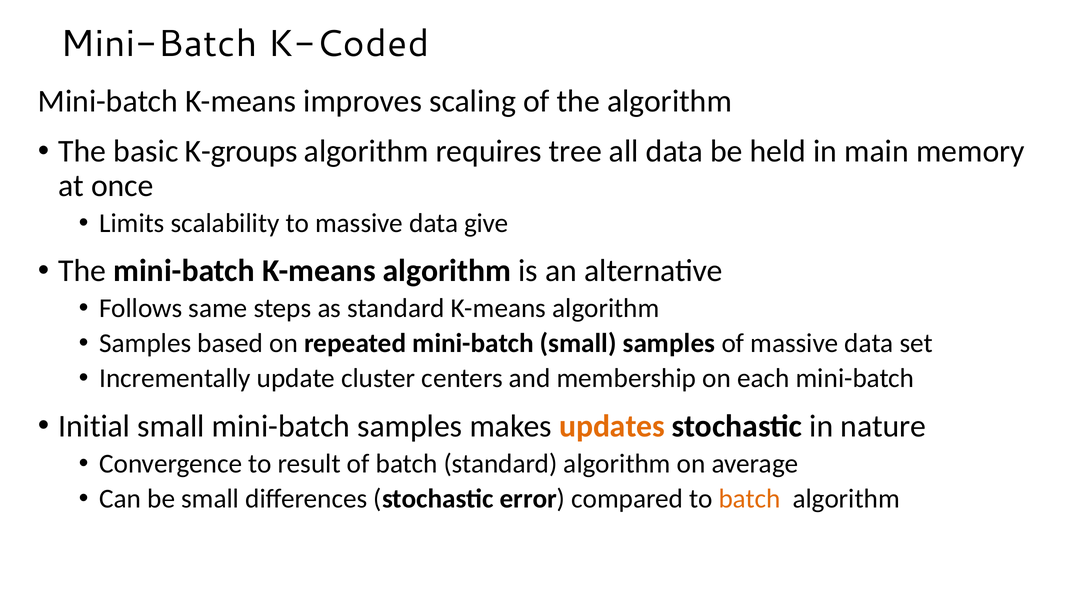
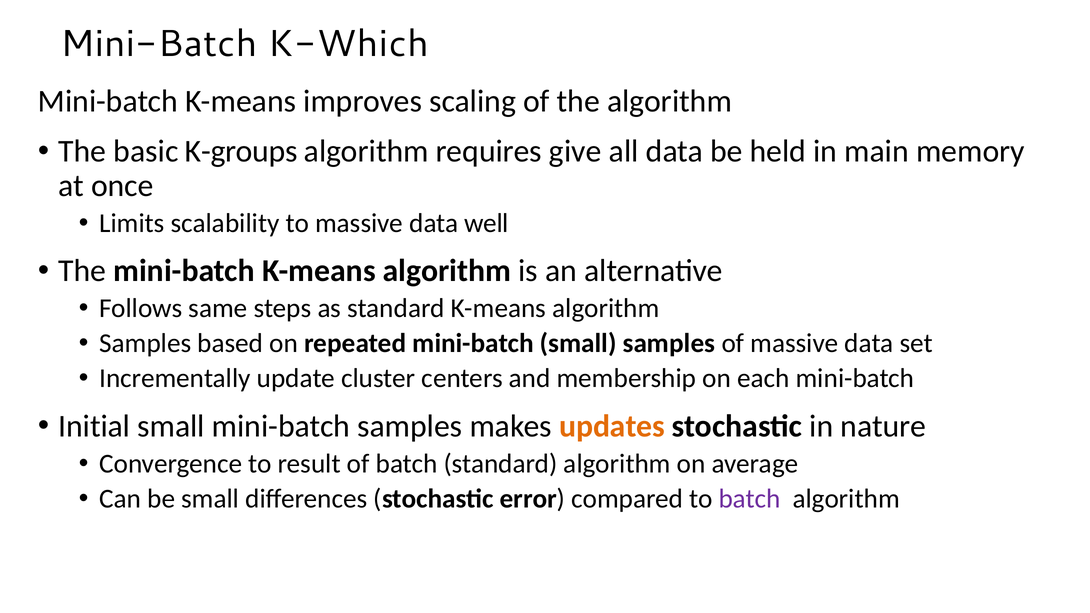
K-Coded: K-Coded -> K-Which
tree: tree -> give
give: give -> well
batch at (750, 499) colour: orange -> purple
